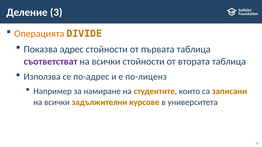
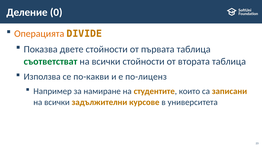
3: 3 -> 0
адрес: адрес -> двете
съответстват colour: purple -> green
по-адрес: по-адрес -> по-какви
